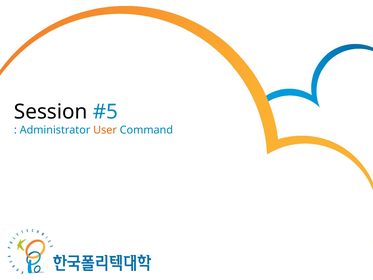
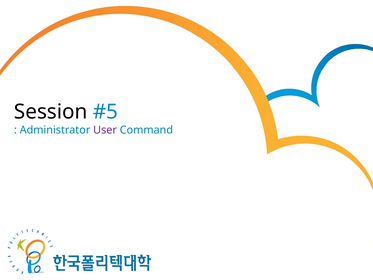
User colour: orange -> purple
